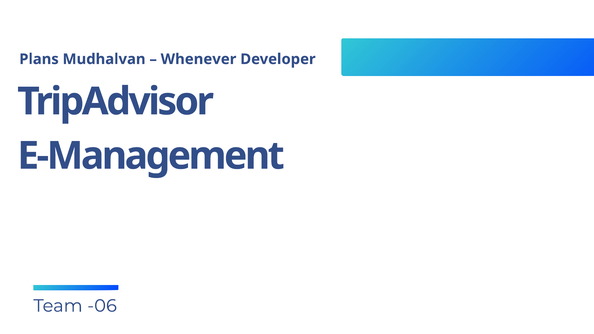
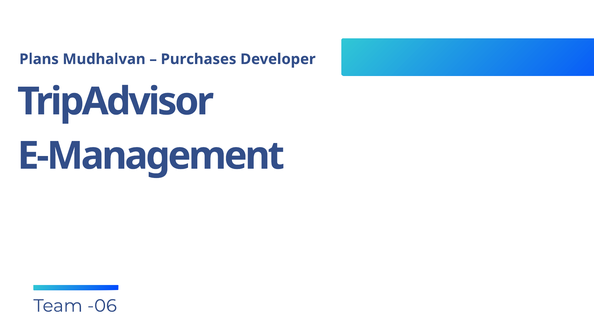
Whenever: Whenever -> Purchases
